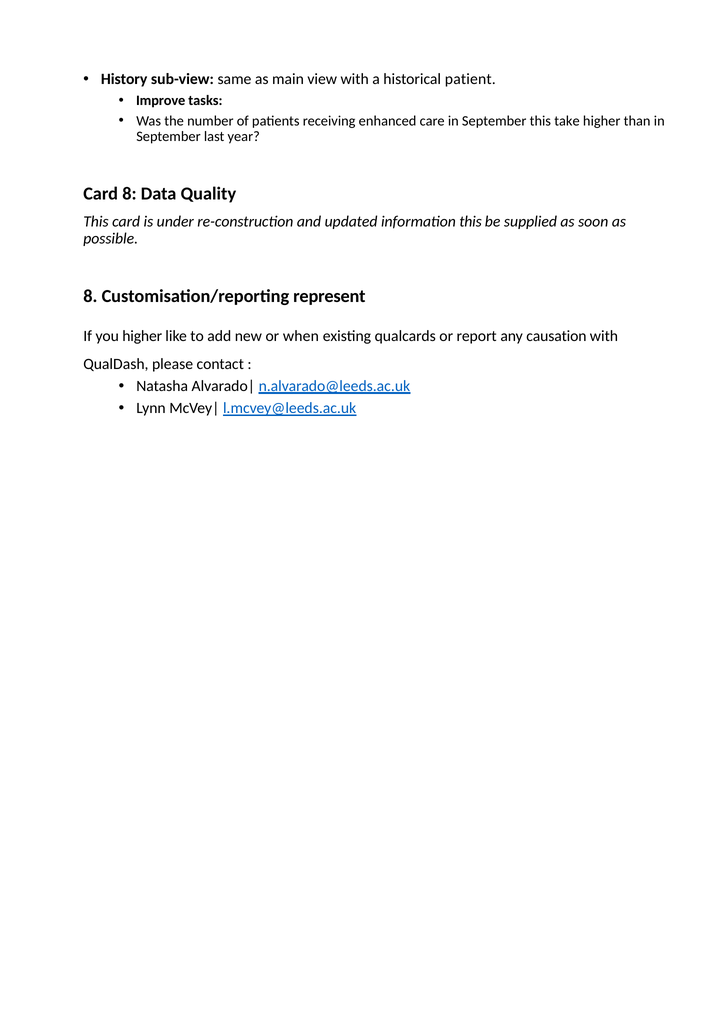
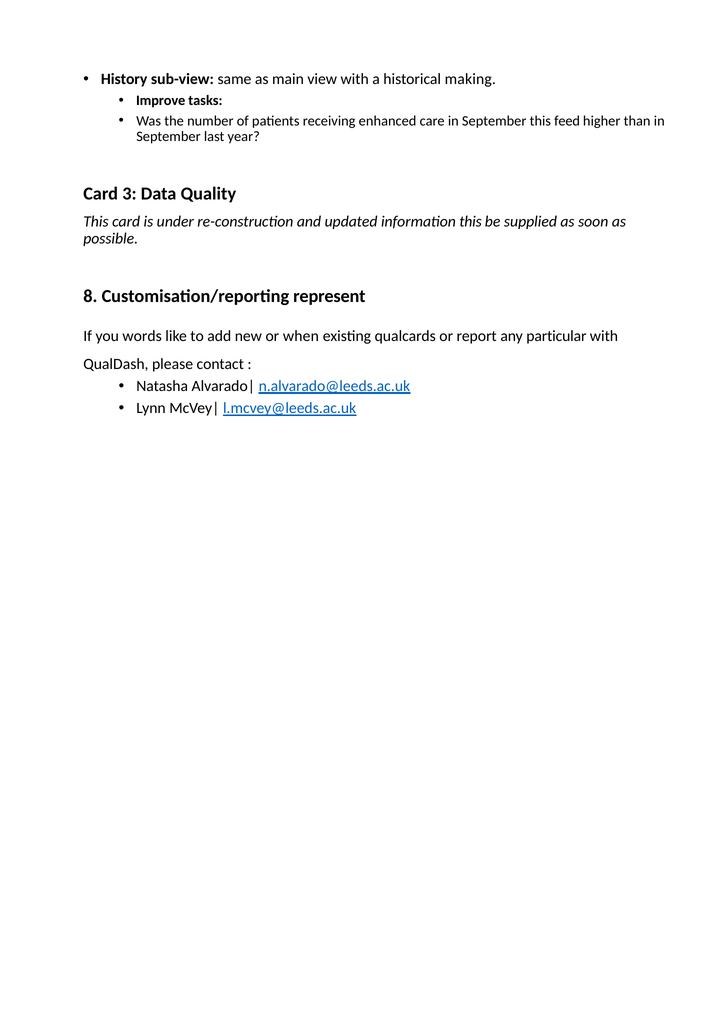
patient: patient -> making
take: take -> feed
Card 8: 8 -> 3
you higher: higher -> words
causation: causation -> particular
